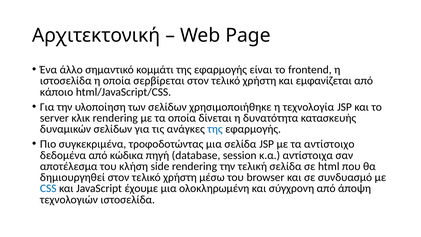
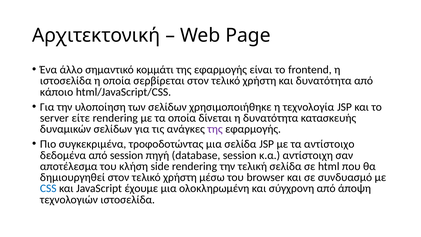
και εμφανίζεται: εμφανίζεται -> δυνατότητα
κλικ: κλικ -> είτε
της at (215, 129) colour: blue -> purple
από κώδικα: κώδικα -> session
αντίστοιχα: αντίστοιχα -> αντίστοιχη
